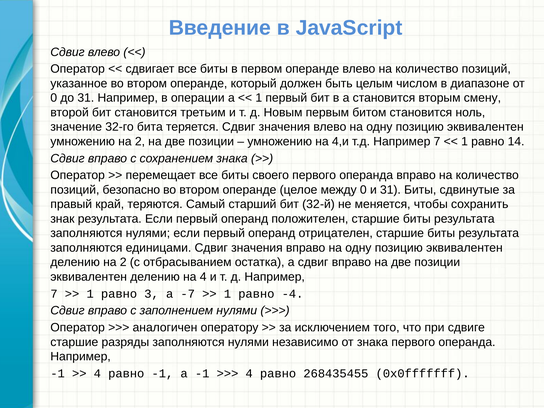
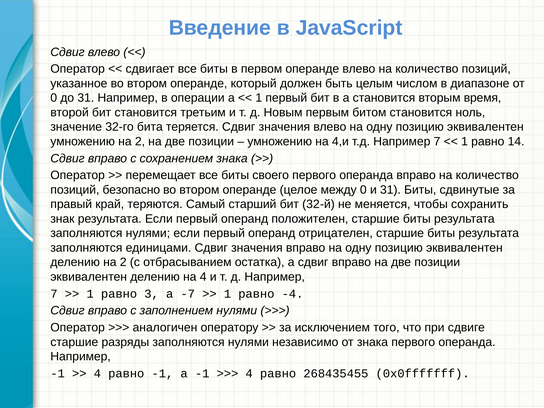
смену: смену -> время
